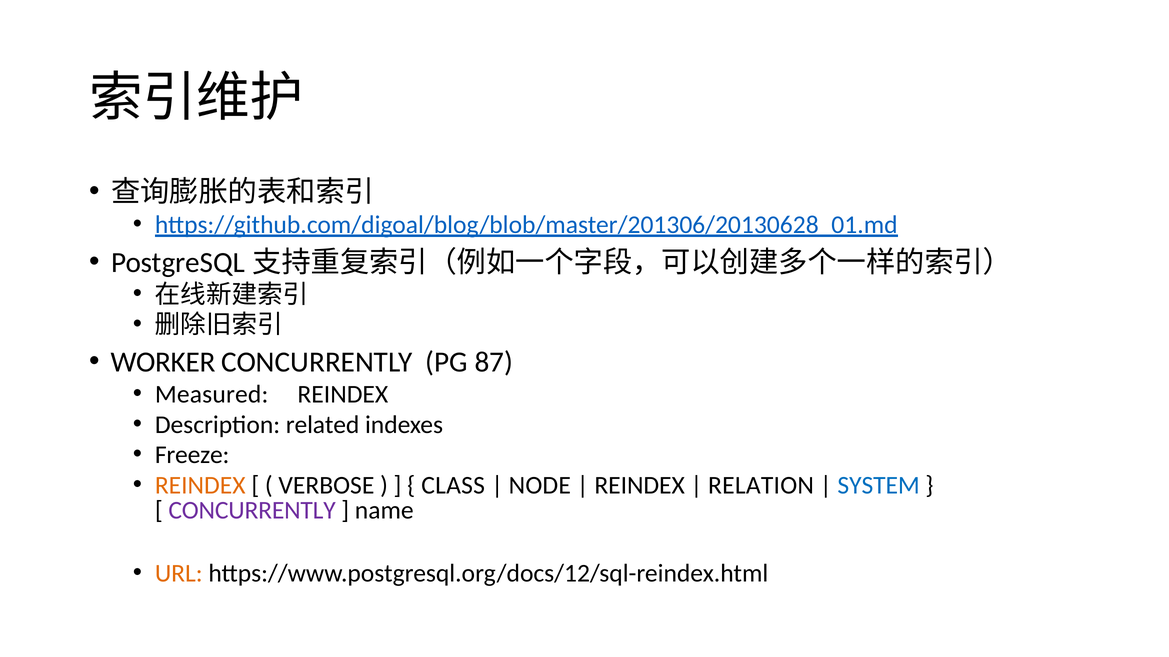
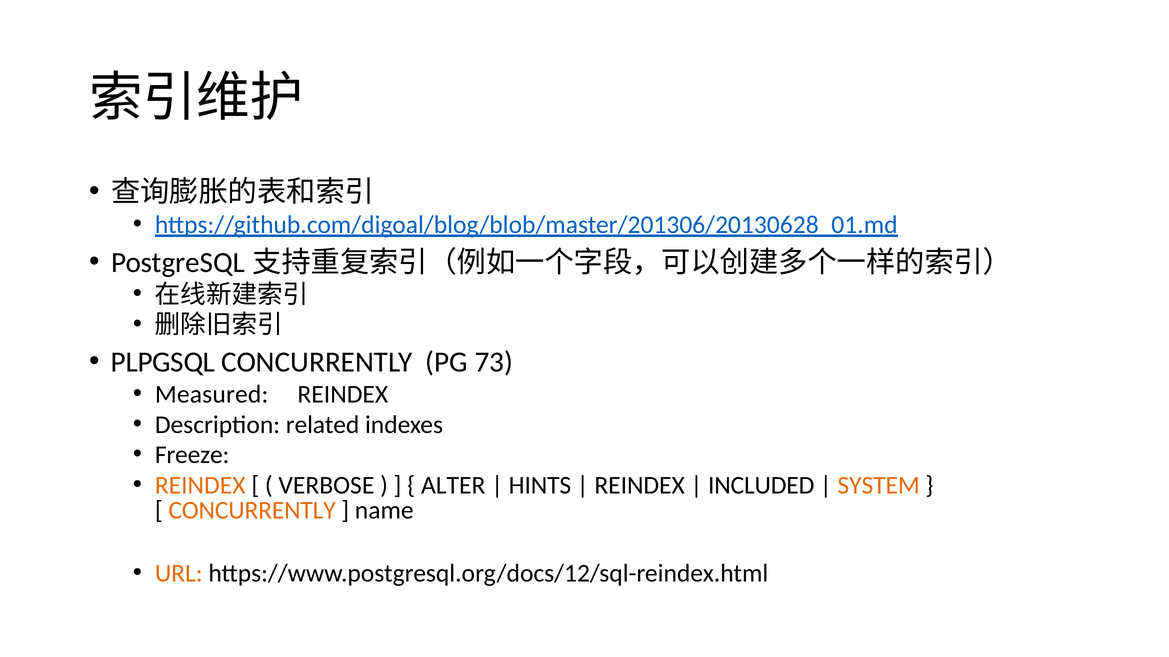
WORKER: WORKER -> PLPGSQL
87: 87 -> 73
CLASS: CLASS -> ALTER
NODE: NODE -> HINTS
RELATION: RELATION -> INCLUDED
SYSTEM colour: blue -> orange
CONCURRENTLY at (252, 511) colour: purple -> orange
